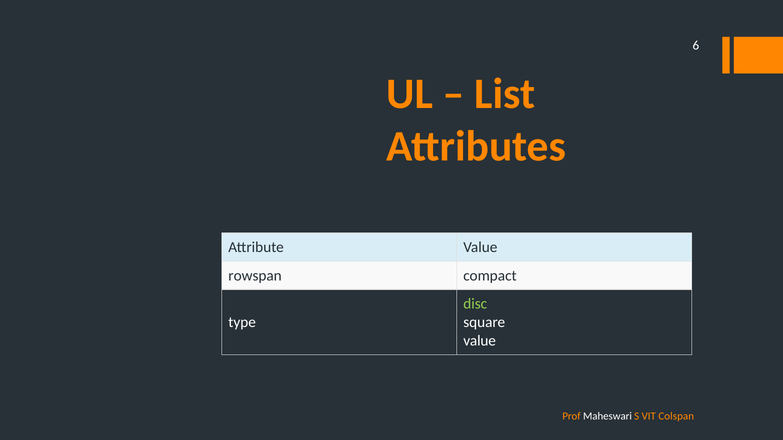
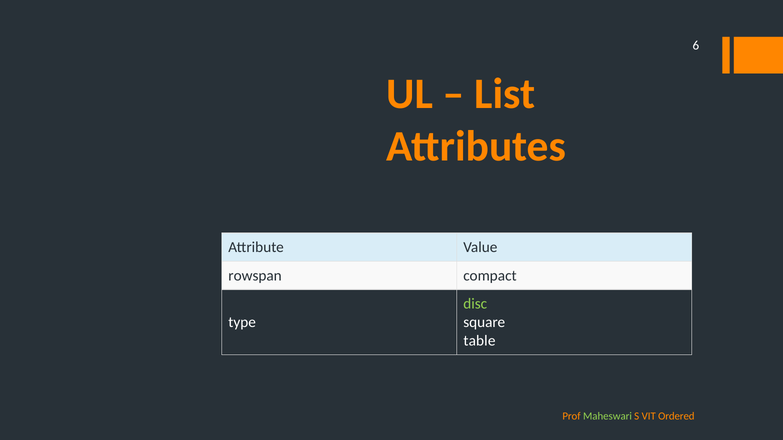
value at (480, 341): value -> table
Maheswari colour: white -> light green
Colspan: Colspan -> Ordered
